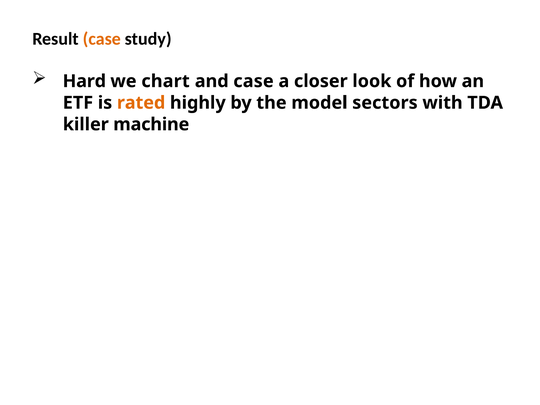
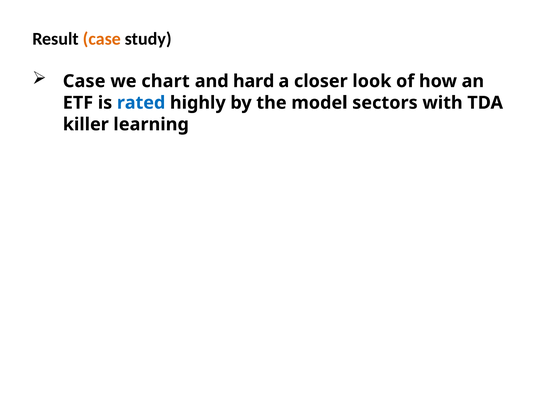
Hard at (84, 81): Hard -> Case
and case: case -> hard
rated colour: orange -> blue
machine: machine -> learning
